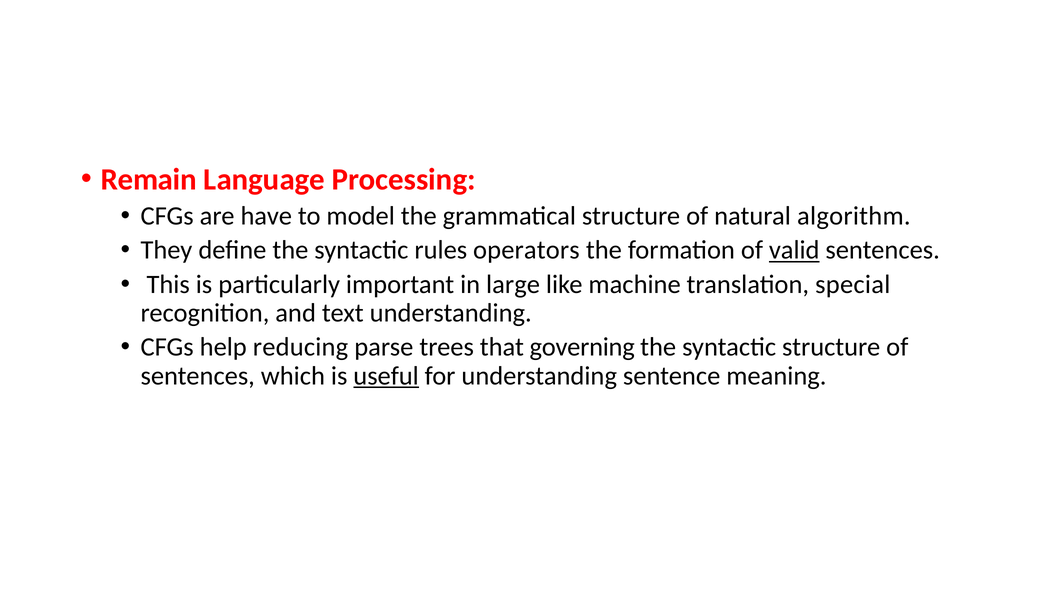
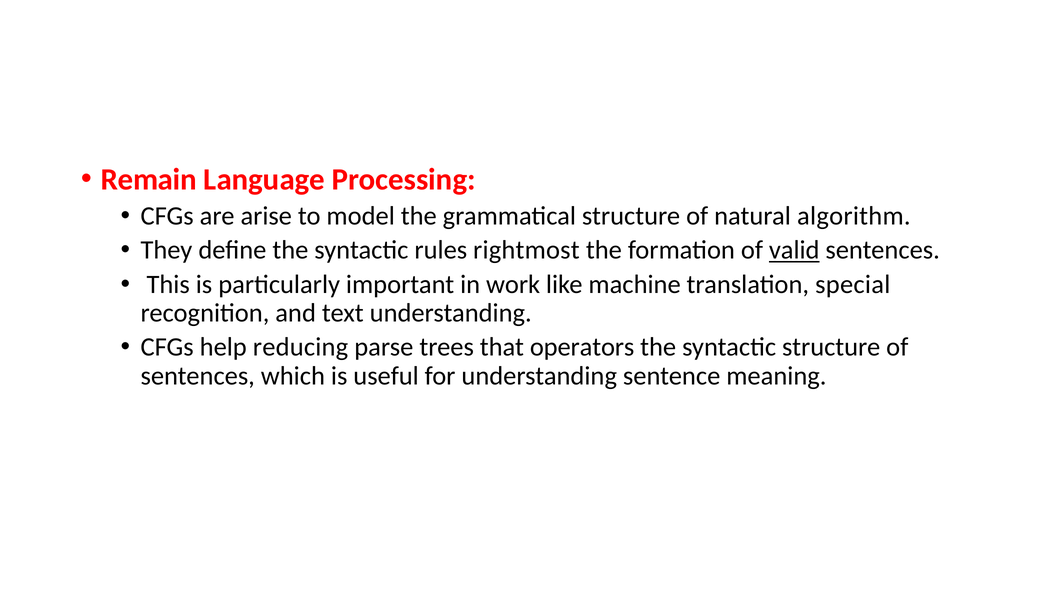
have: have -> arise
operators: operators -> rightmost
large: large -> work
governing: governing -> operators
useful underline: present -> none
